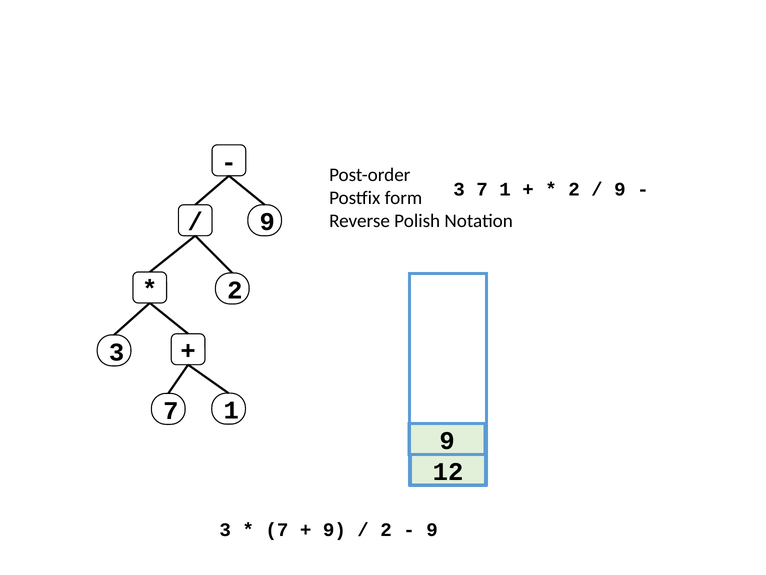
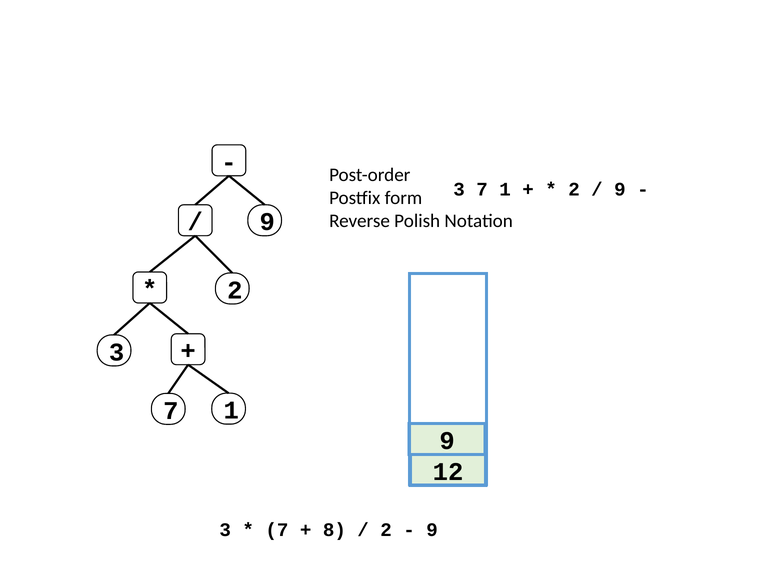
9 at (334, 530): 9 -> 8
